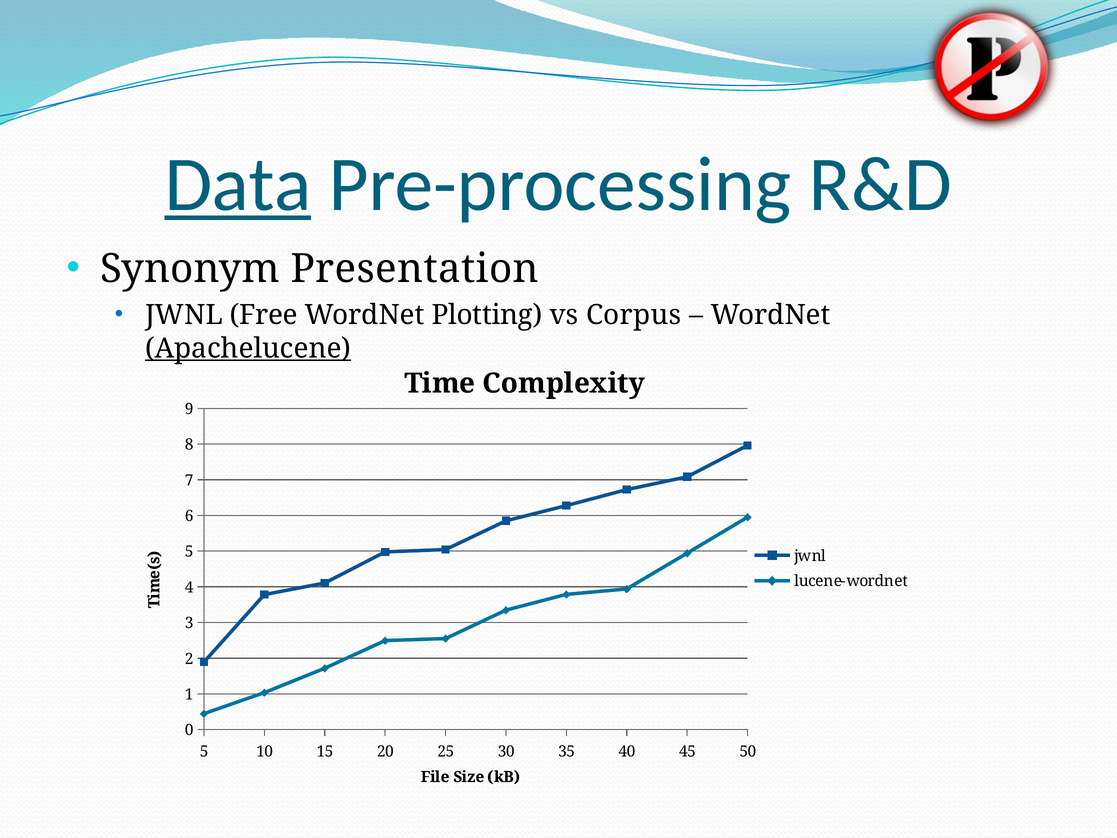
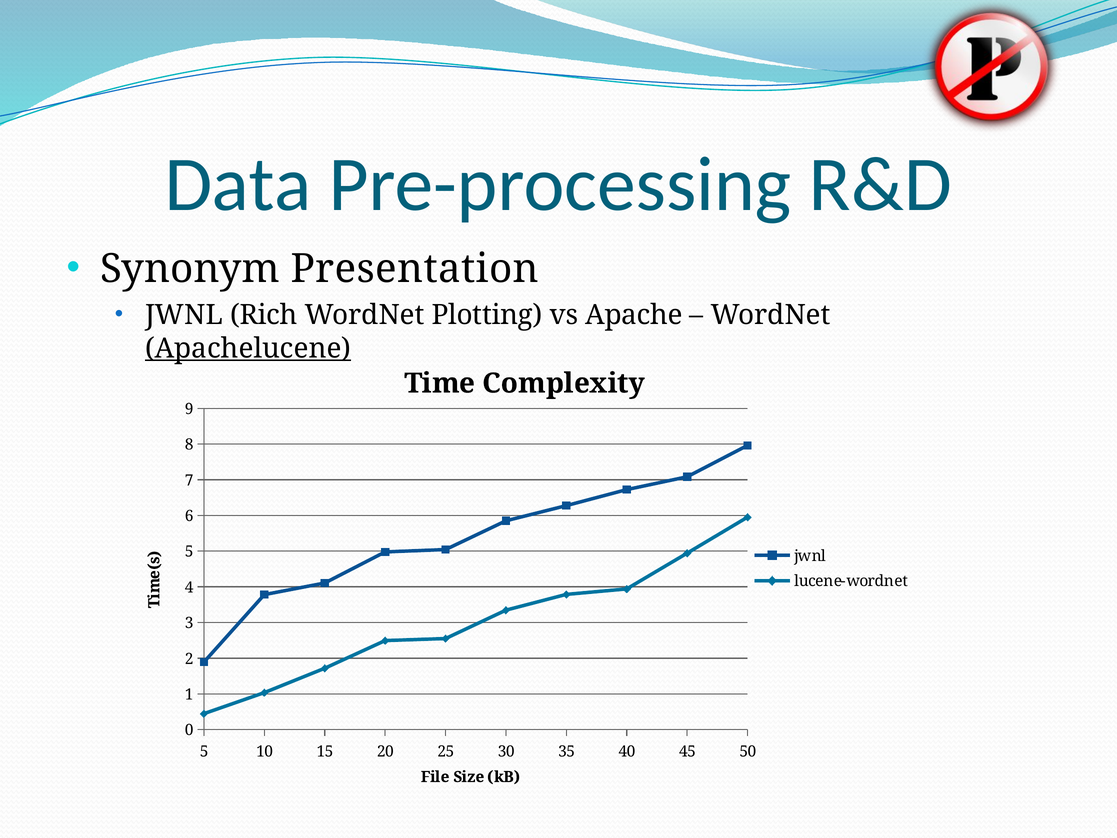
Data underline: present -> none
Free: Free -> Rich
Corpus: Corpus -> Apache
